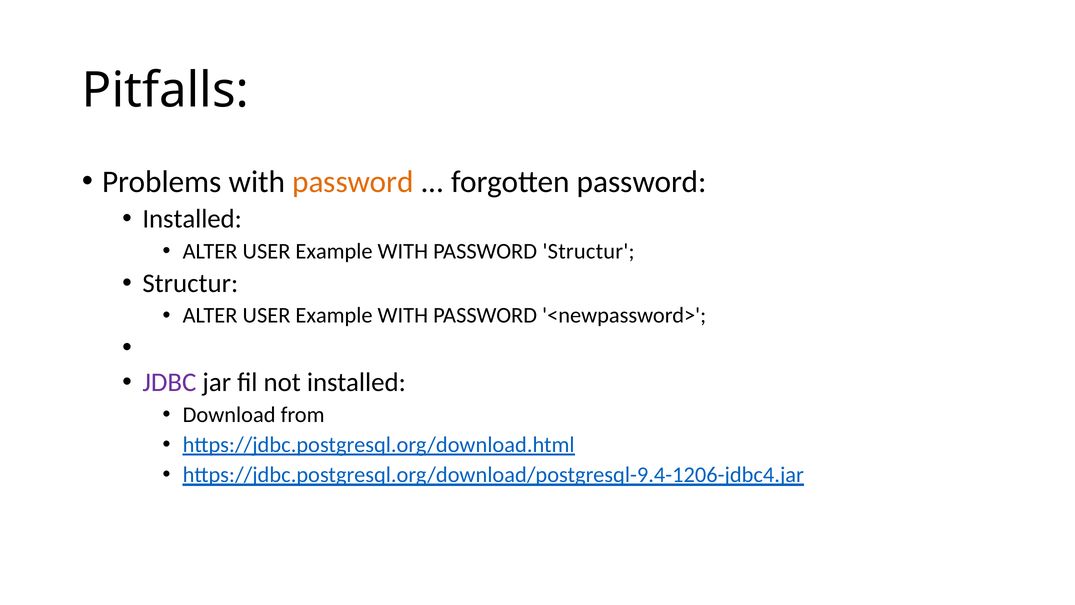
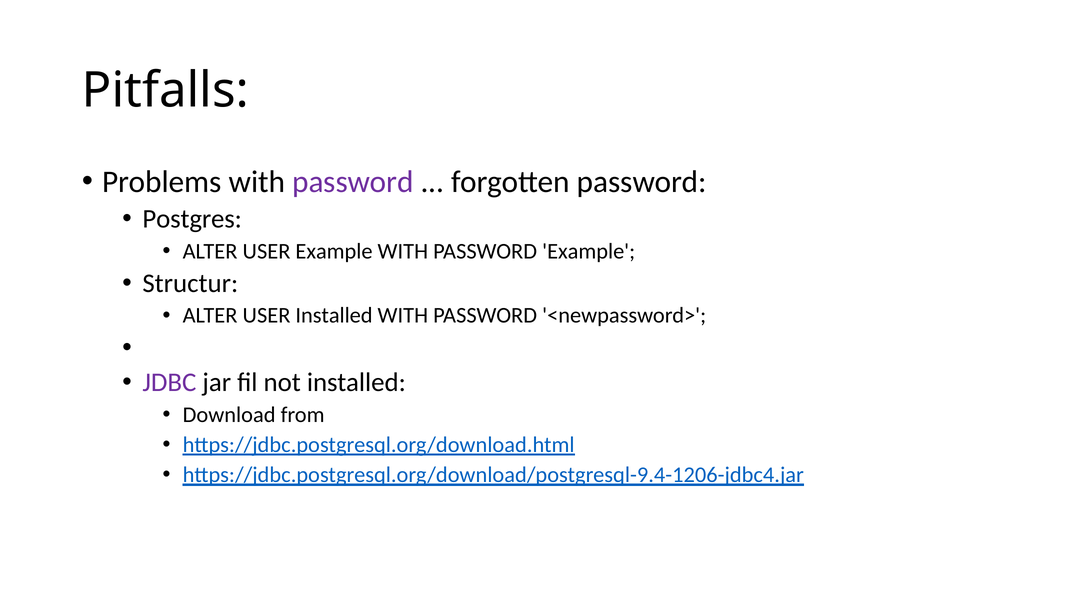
password at (353, 182) colour: orange -> purple
Installed at (192, 219): Installed -> Postgres
PASSWORD Structur: Structur -> Example
Example at (334, 315): Example -> Installed
